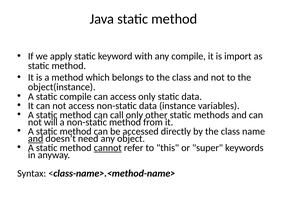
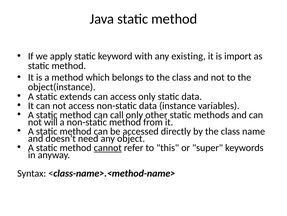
any compile: compile -> existing
static compile: compile -> extends
and at (36, 138) underline: present -> none
